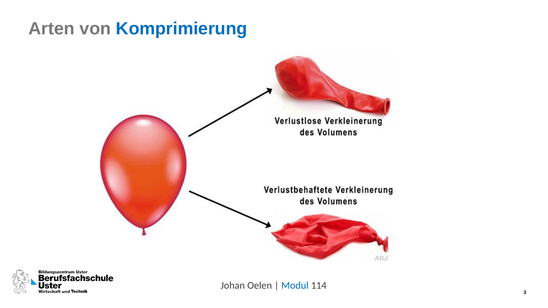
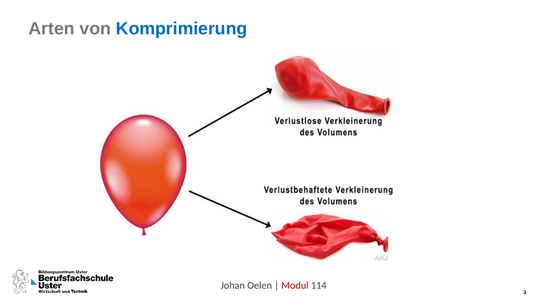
Modul colour: blue -> red
